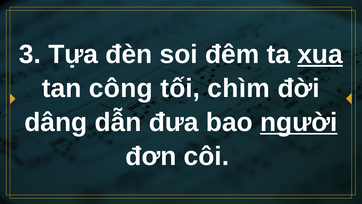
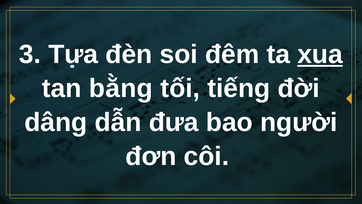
công: công -> bằng
chìm: chìm -> tiếng
người underline: present -> none
